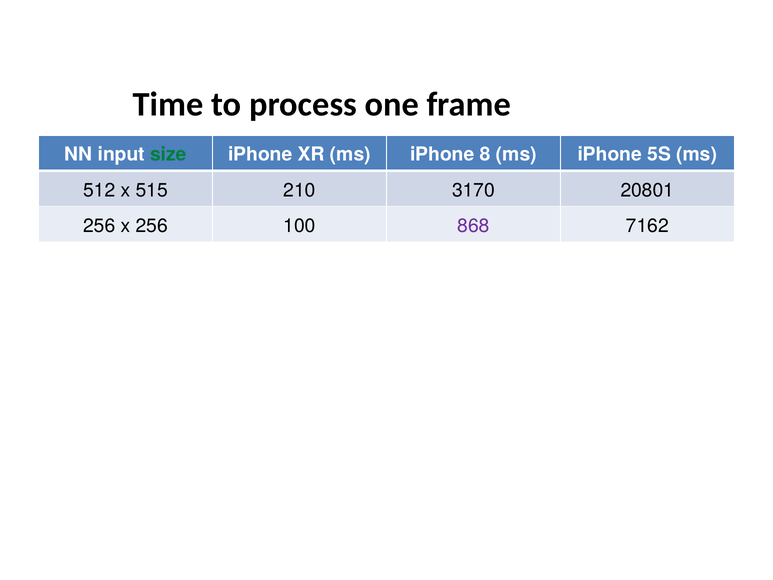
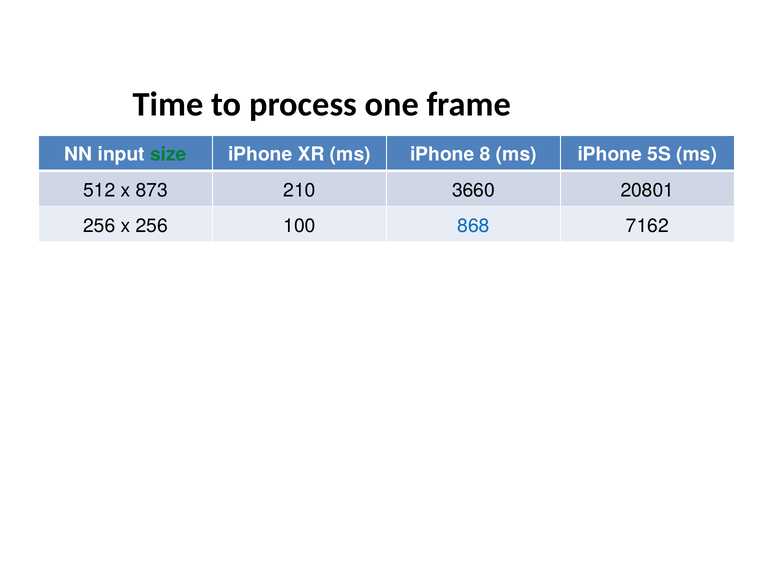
515: 515 -> 873
3170: 3170 -> 3660
868 colour: purple -> blue
